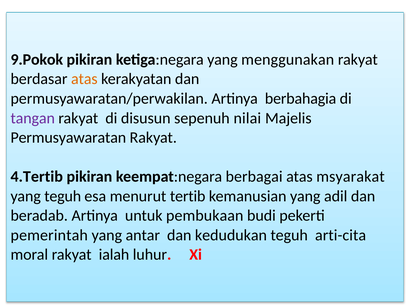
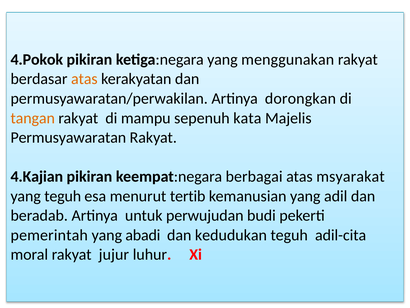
9.Pokok: 9.Pokok -> 4.Pokok
berbahagia: berbahagia -> dorongkan
tangan colour: purple -> orange
disusun: disusun -> mampu
nilai: nilai -> kata
4.Tertib: 4.Tertib -> 4.Kajian
pembukaan: pembukaan -> perwujudan
antar: antar -> abadi
arti-cita: arti-cita -> adil-cita
ialah: ialah -> jujur
